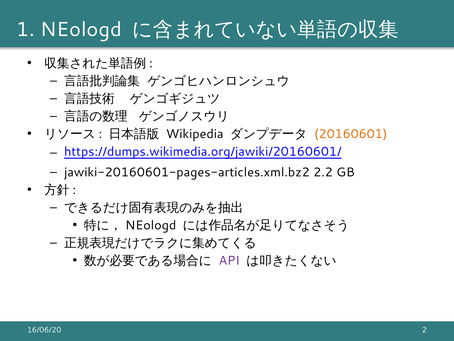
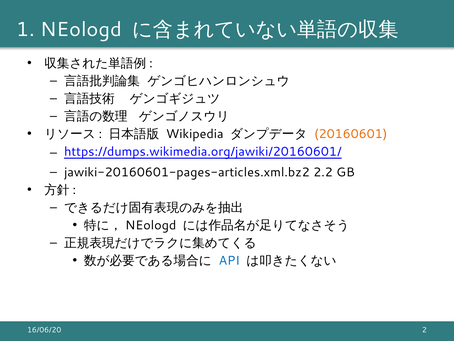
API colour: purple -> blue
